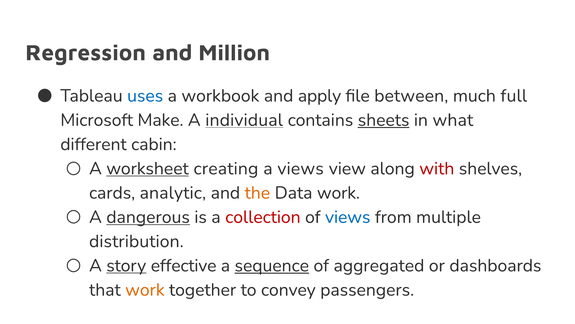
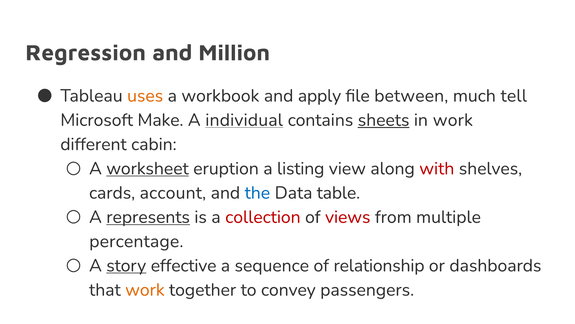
uses colour: blue -> orange
full: full -> tell
in what: what -> work
creating: creating -> eruption
a views: views -> listing
analytic: analytic -> account
the colour: orange -> blue
Data work: work -> table
dangerous: dangerous -> represents
views at (348, 217) colour: blue -> red
distribution: distribution -> percentage
sequence underline: present -> none
aggregated: aggregated -> relationship
